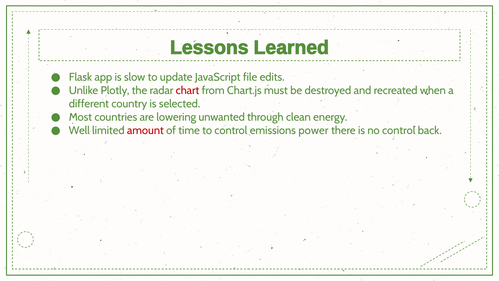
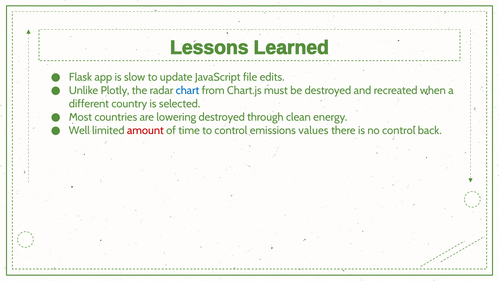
chart colour: red -> blue
lowering unwanted: unwanted -> destroyed
power: power -> values
